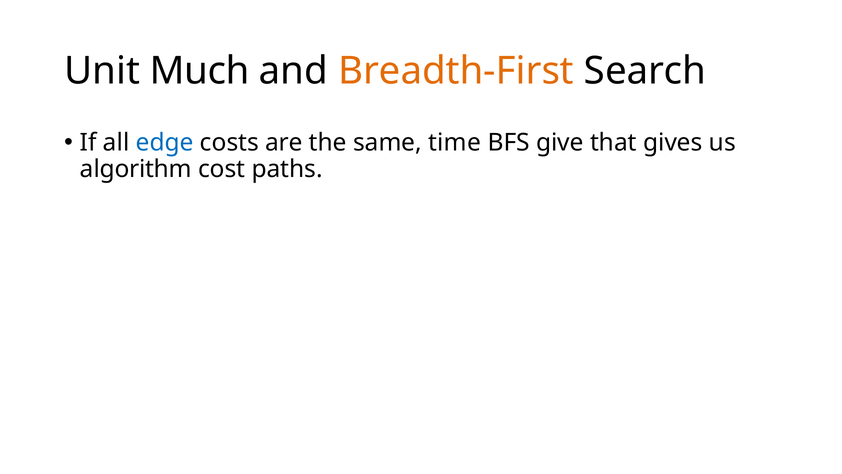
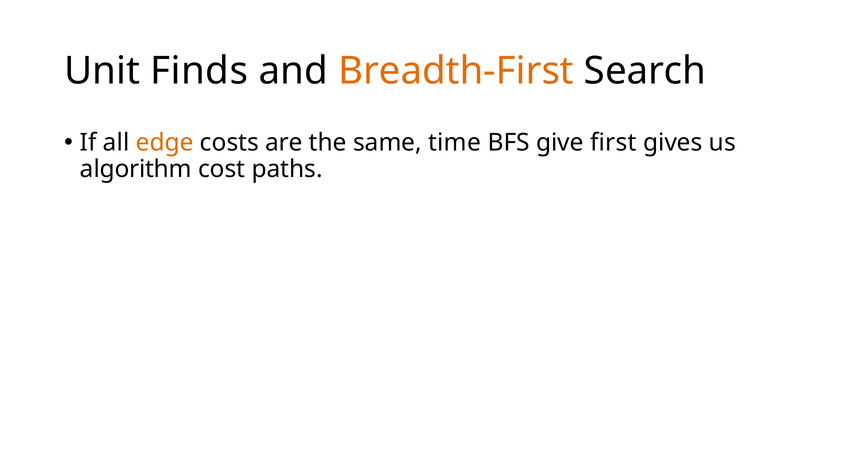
Much: Much -> Finds
edge colour: blue -> orange
that: that -> first
